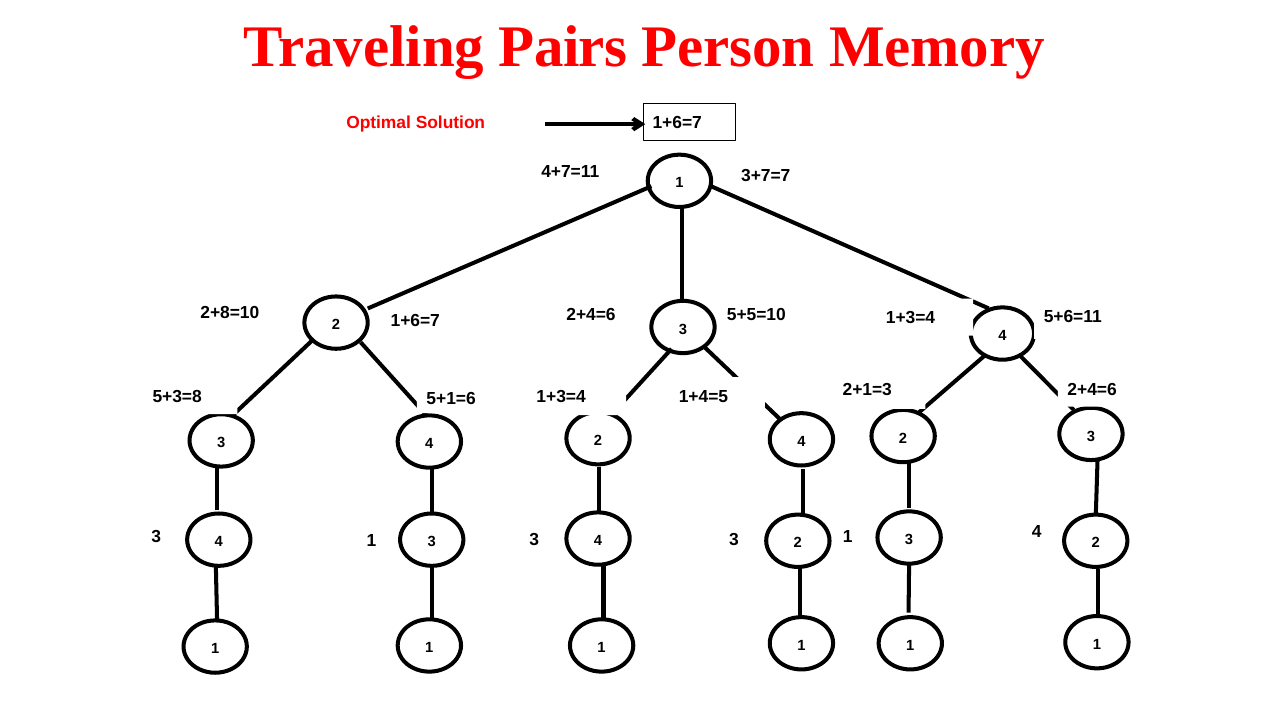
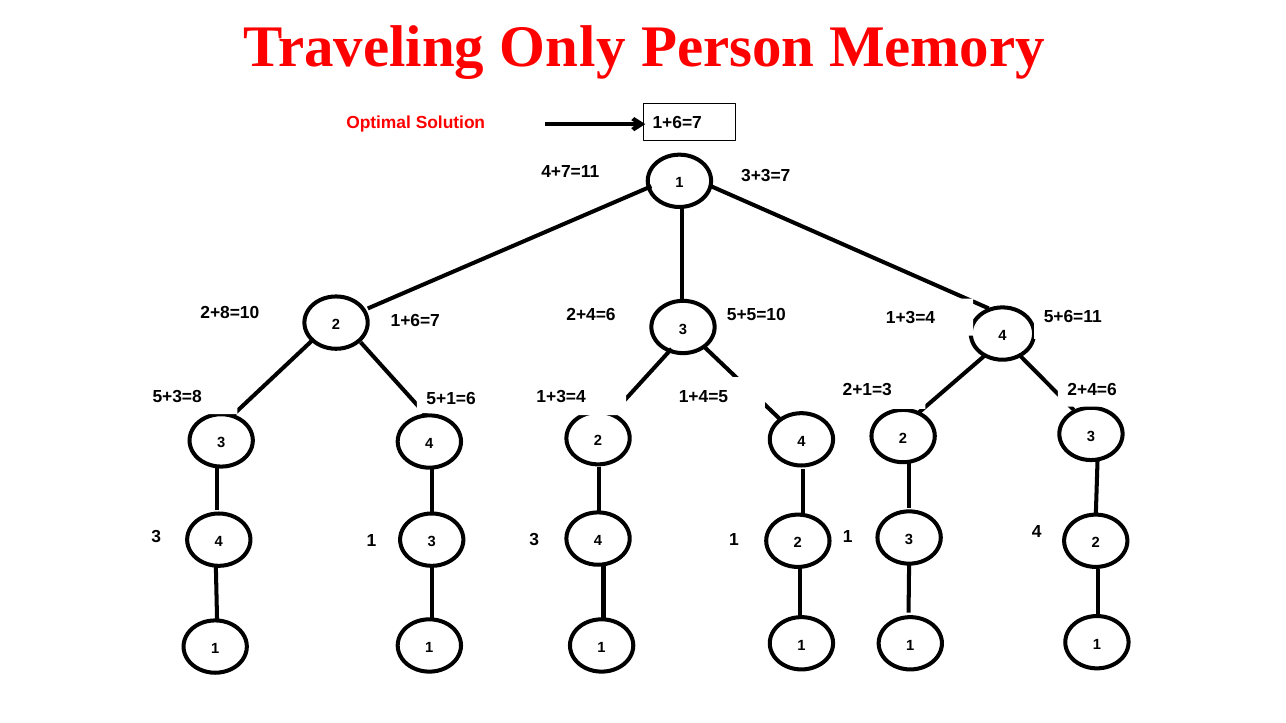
Pairs: Pairs -> Only
3+7=7: 3+7=7 -> 3+3=7
3 at (734, 540): 3 -> 1
